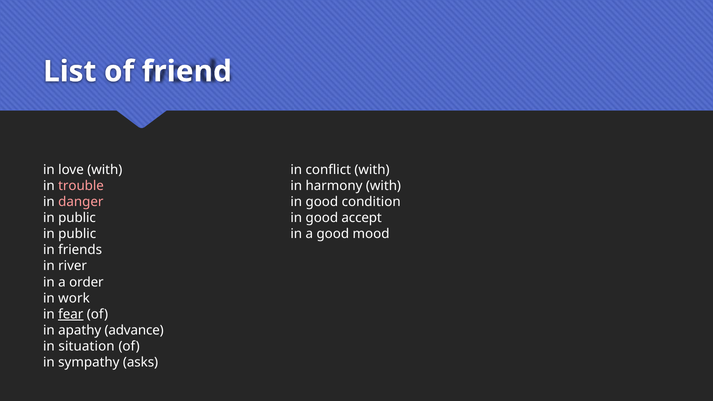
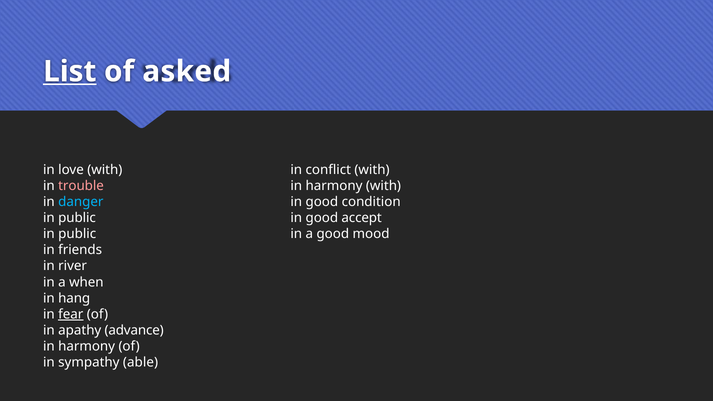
List underline: none -> present
friend: friend -> asked
danger colour: pink -> light blue
order: order -> when
work: work -> hang
situation at (87, 346): situation -> harmony
asks: asks -> able
